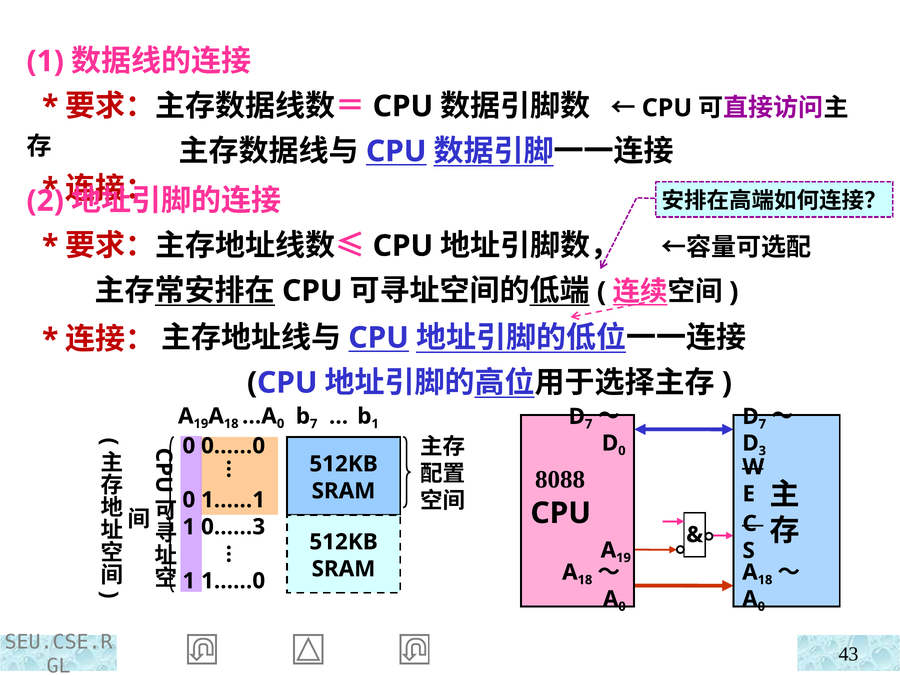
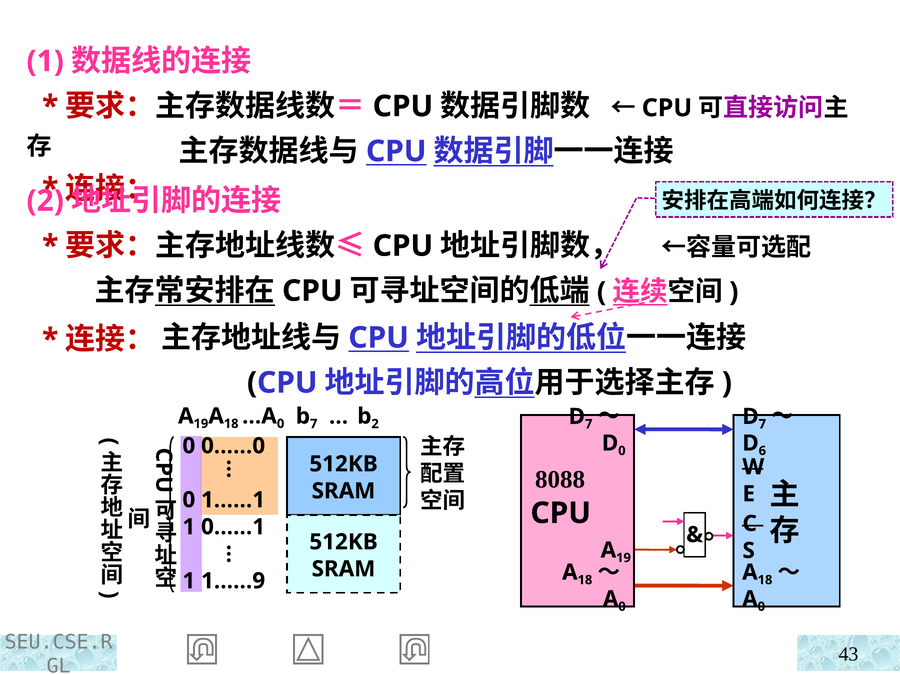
1 at (375, 424): 1 -> 2
3: 3 -> 6
0……3: 0……3 -> 0……1
1……0: 1……0 -> 1……9
